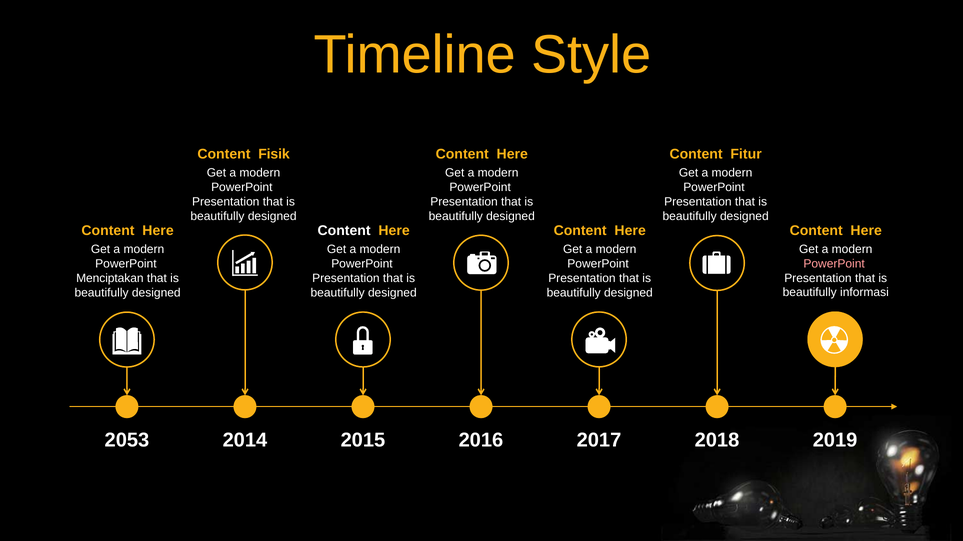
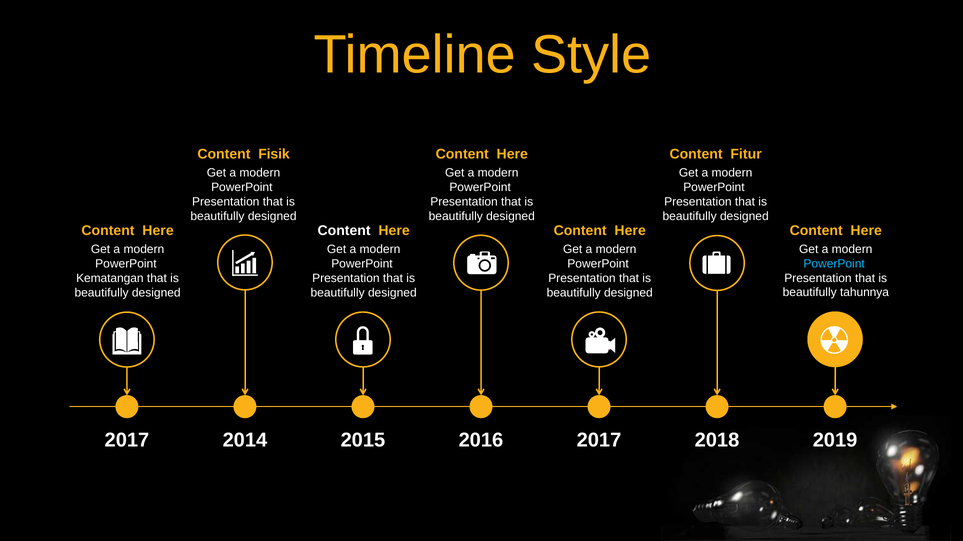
PowerPoint at (834, 264) colour: pink -> light blue
Menciptakan: Menciptakan -> Kematangan
informasi: informasi -> tahunnya
2053 at (127, 441): 2053 -> 2017
